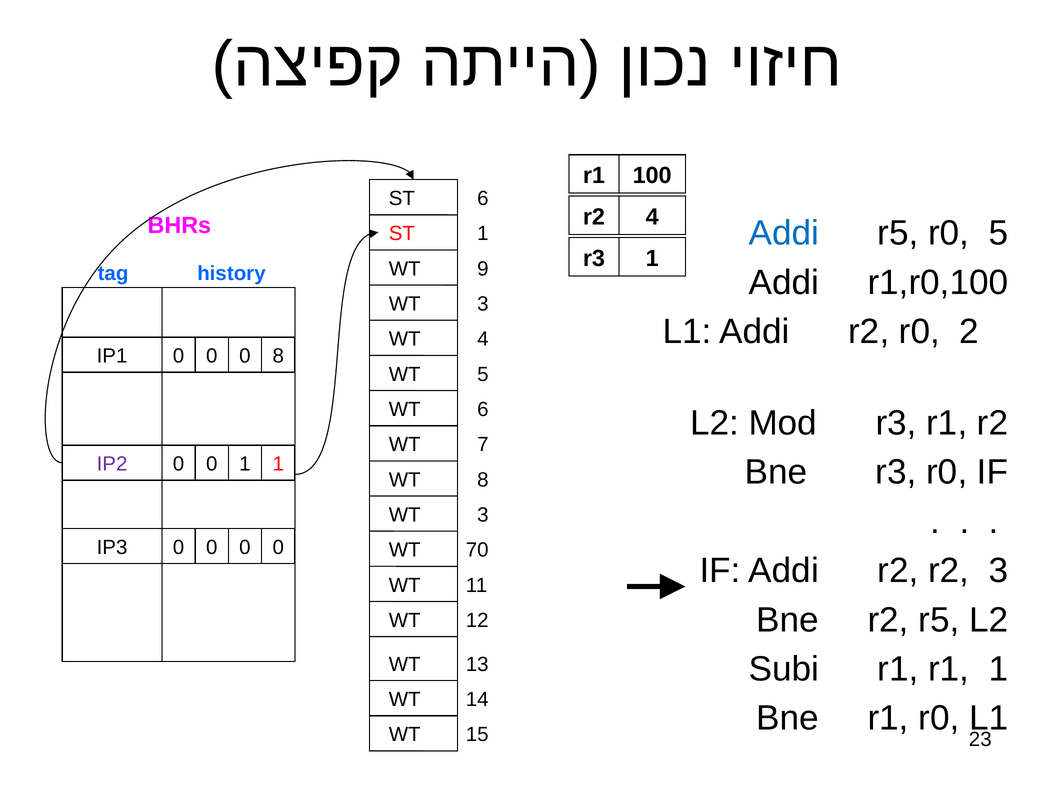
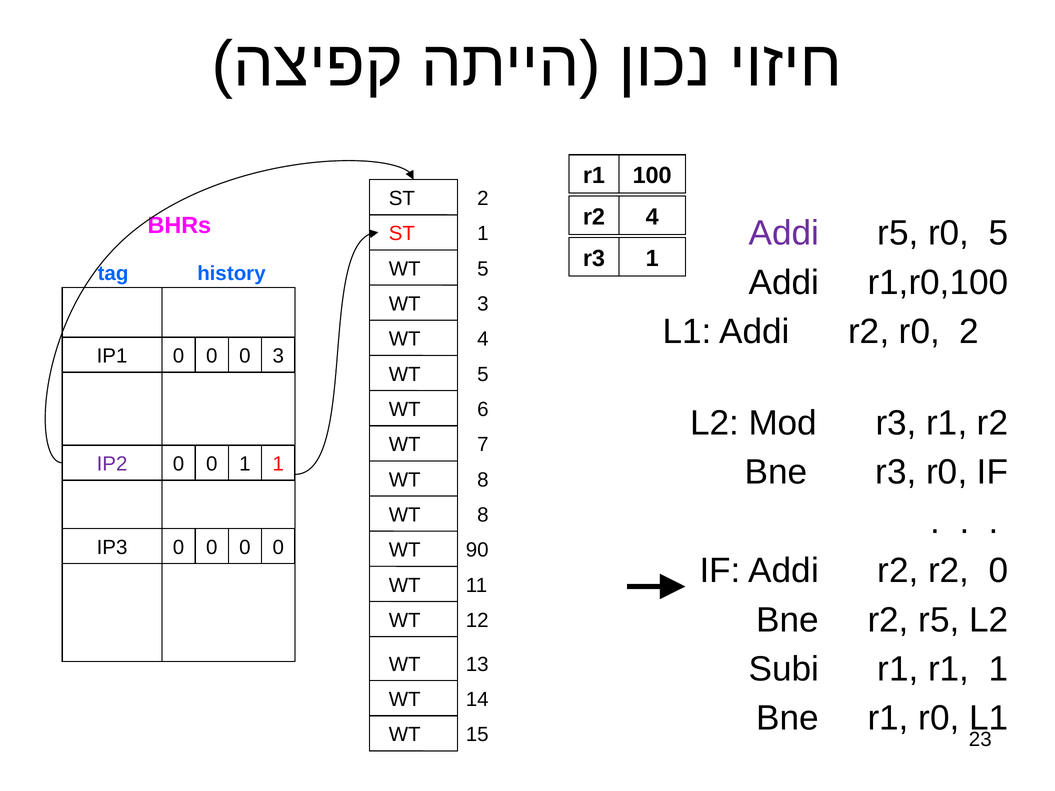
ST 6: 6 -> 2
Addi at (784, 233) colour: blue -> purple
9 at (483, 269): 9 -> 5
0 8: 8 -> 3
3 at (483, 515): 3 -> 8
70: 70 -> 90
r2 3: 3 -> 0
